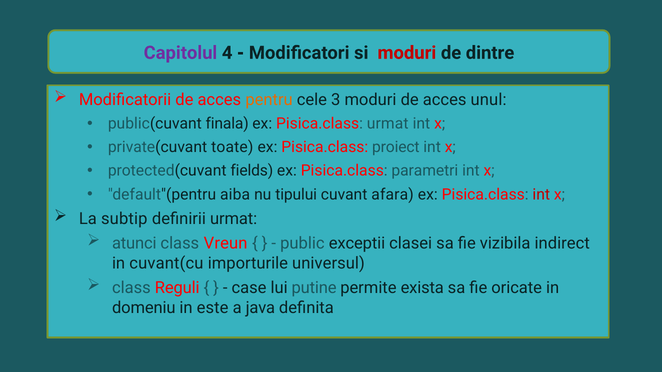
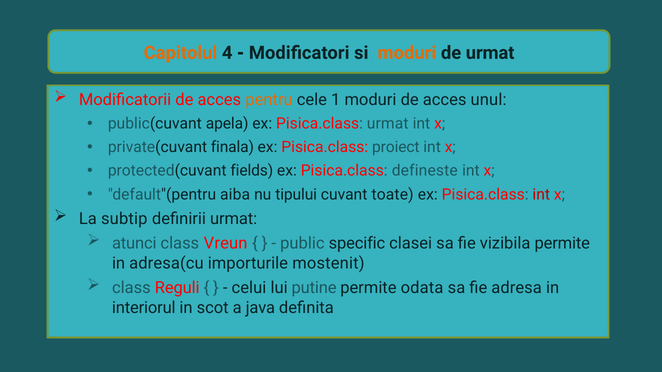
Capitolul colour: purple -> orange
moduri at (407, 53) colour: red -> orange
de dintre: dintre -> urmat
3: 3 -> 1
finala: finala -> apela
toate: toate -> finala
parametri: parametri -> defineste
afara: afara -> toate
exceptii: exceptii -> specific
vizibila indirect: indirect -> permite
cuvant(cu: cuvant(cu -> adresa(cu
universul: universul -> mostenit
case: case -> celui
exista: exista -> odata
oricate: oricate -> adresa
domeniu: domeniu -> interiorul
este: este -> scot
